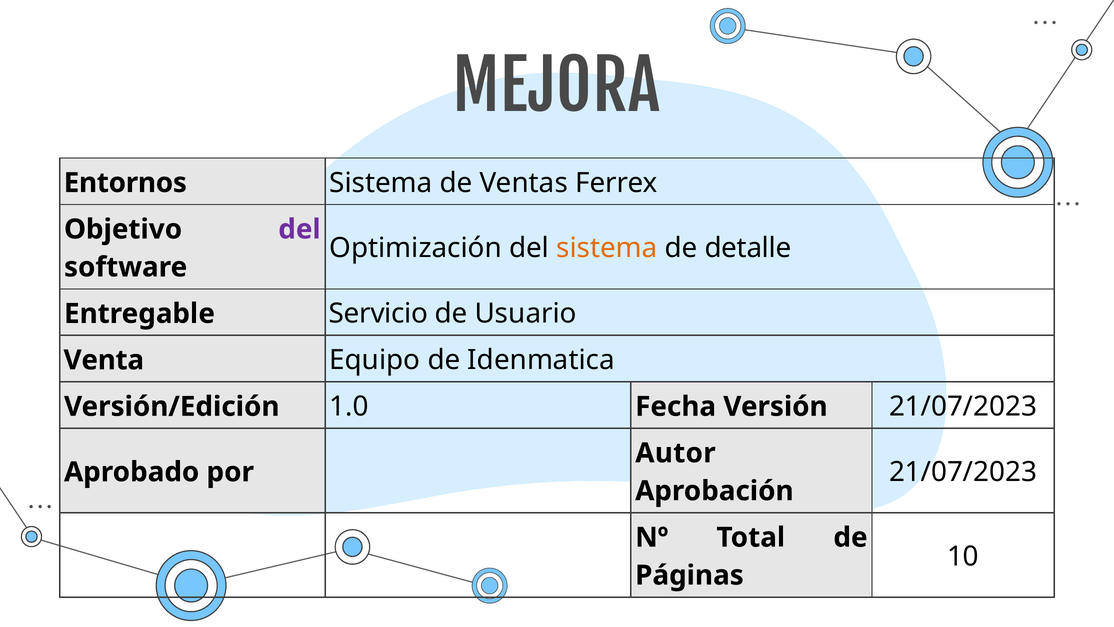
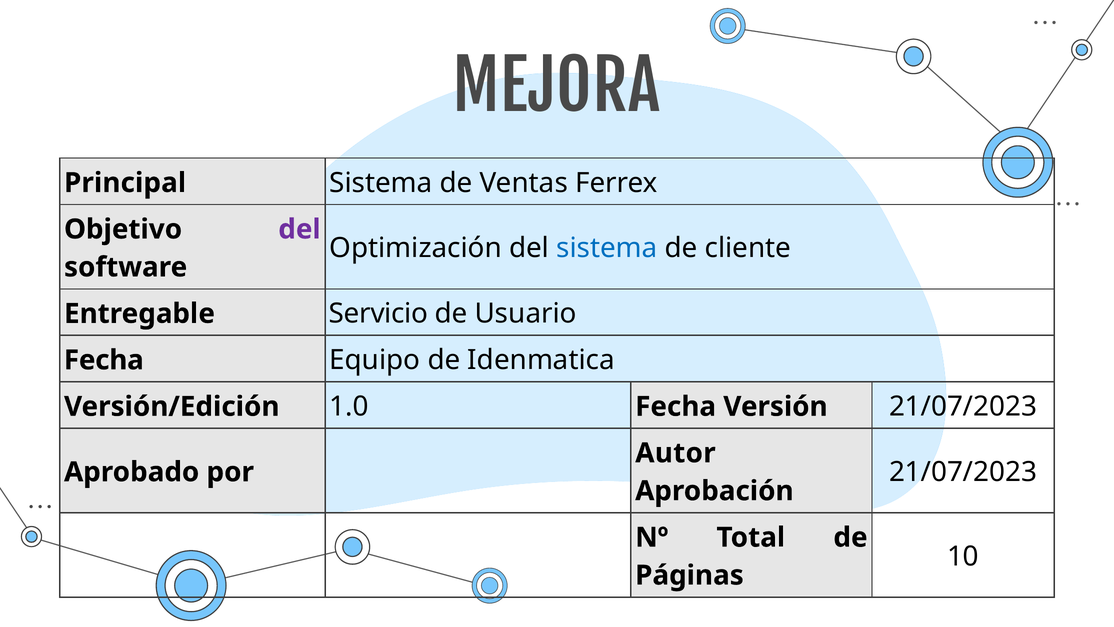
Entornos: Entornos -> Principal
sistema at (607, 248) colour: orange -> blue
detalle: detalle -> cliente
Venta at (104, 360): Venta -> Fecha
